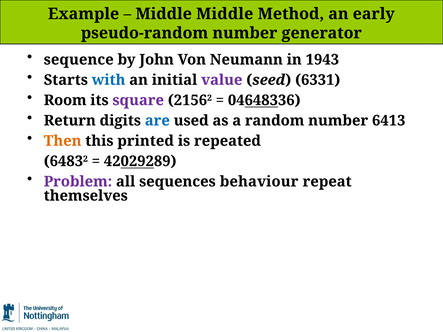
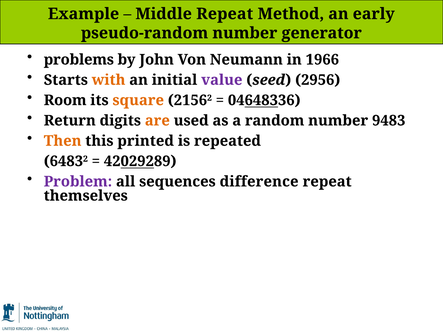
Middle Middle: Middle -> Repeat
sequence: sequence -> problems
1943: 1943 -> 1966
with colour: blue -> orange
6331: 6331 -> 2956
square colour: purple -> orange
are colour: blue -> orange
6413: 6413 -> 9483
behaviour: behaviour -> difference
